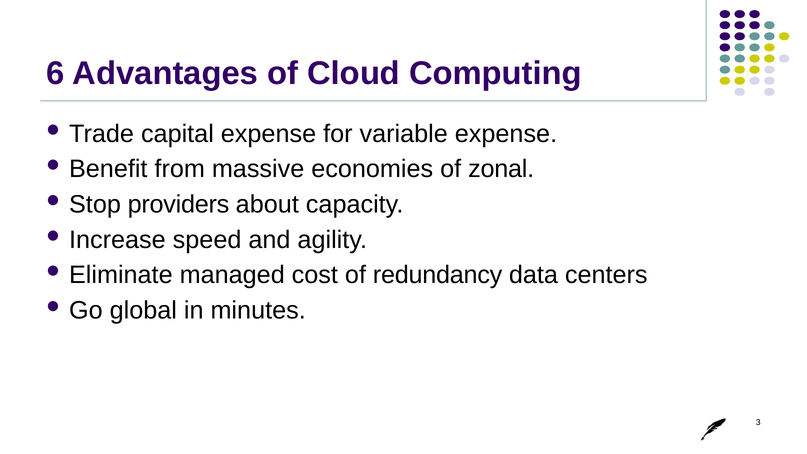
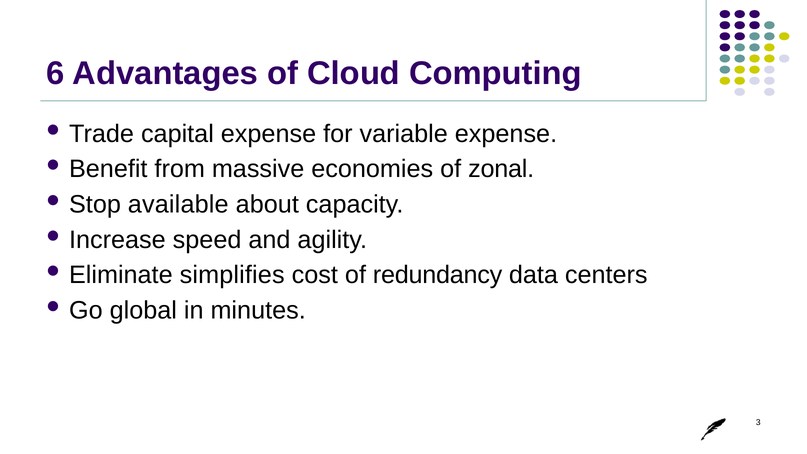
providers: providers -> available
managed: managed -> simplifies
